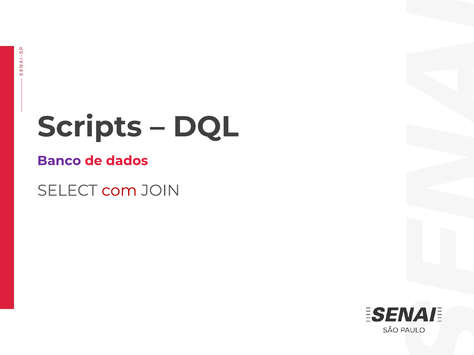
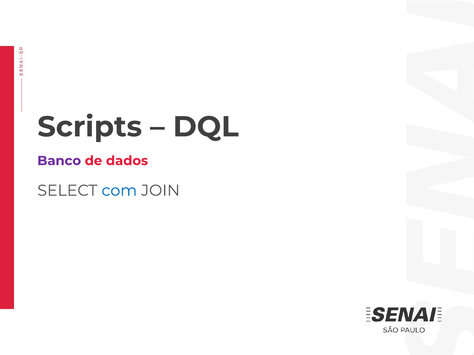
com colour: red -> blue
